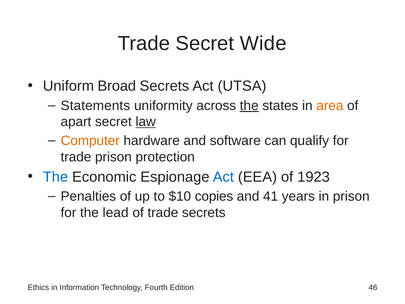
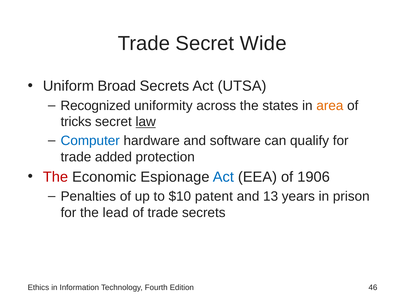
Statements: Statements -> Recognized
the at (249, 106) underline: present -> none
apart: apart -> tricks
Computer colour: orange -> blue
trade prison: prison -> added
The at (55, 177) colour: blue -> red
1923: 1923 -> 1906
copies: copies -> patent
41: 41 -> 13
